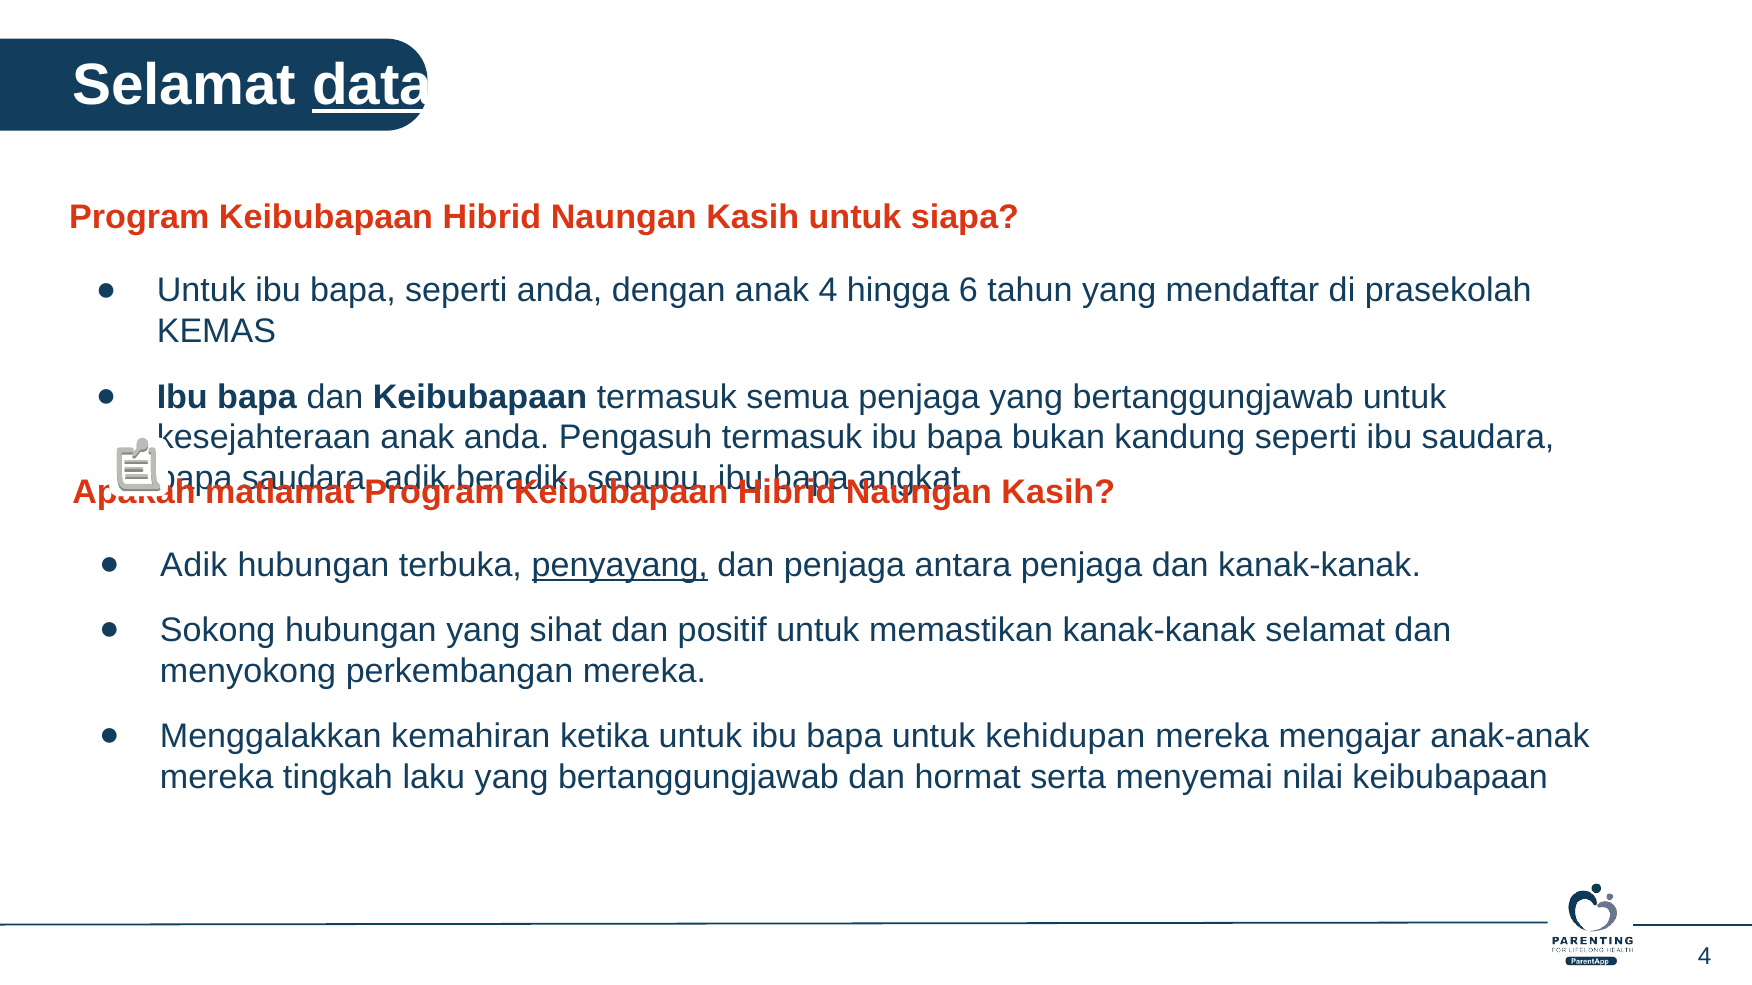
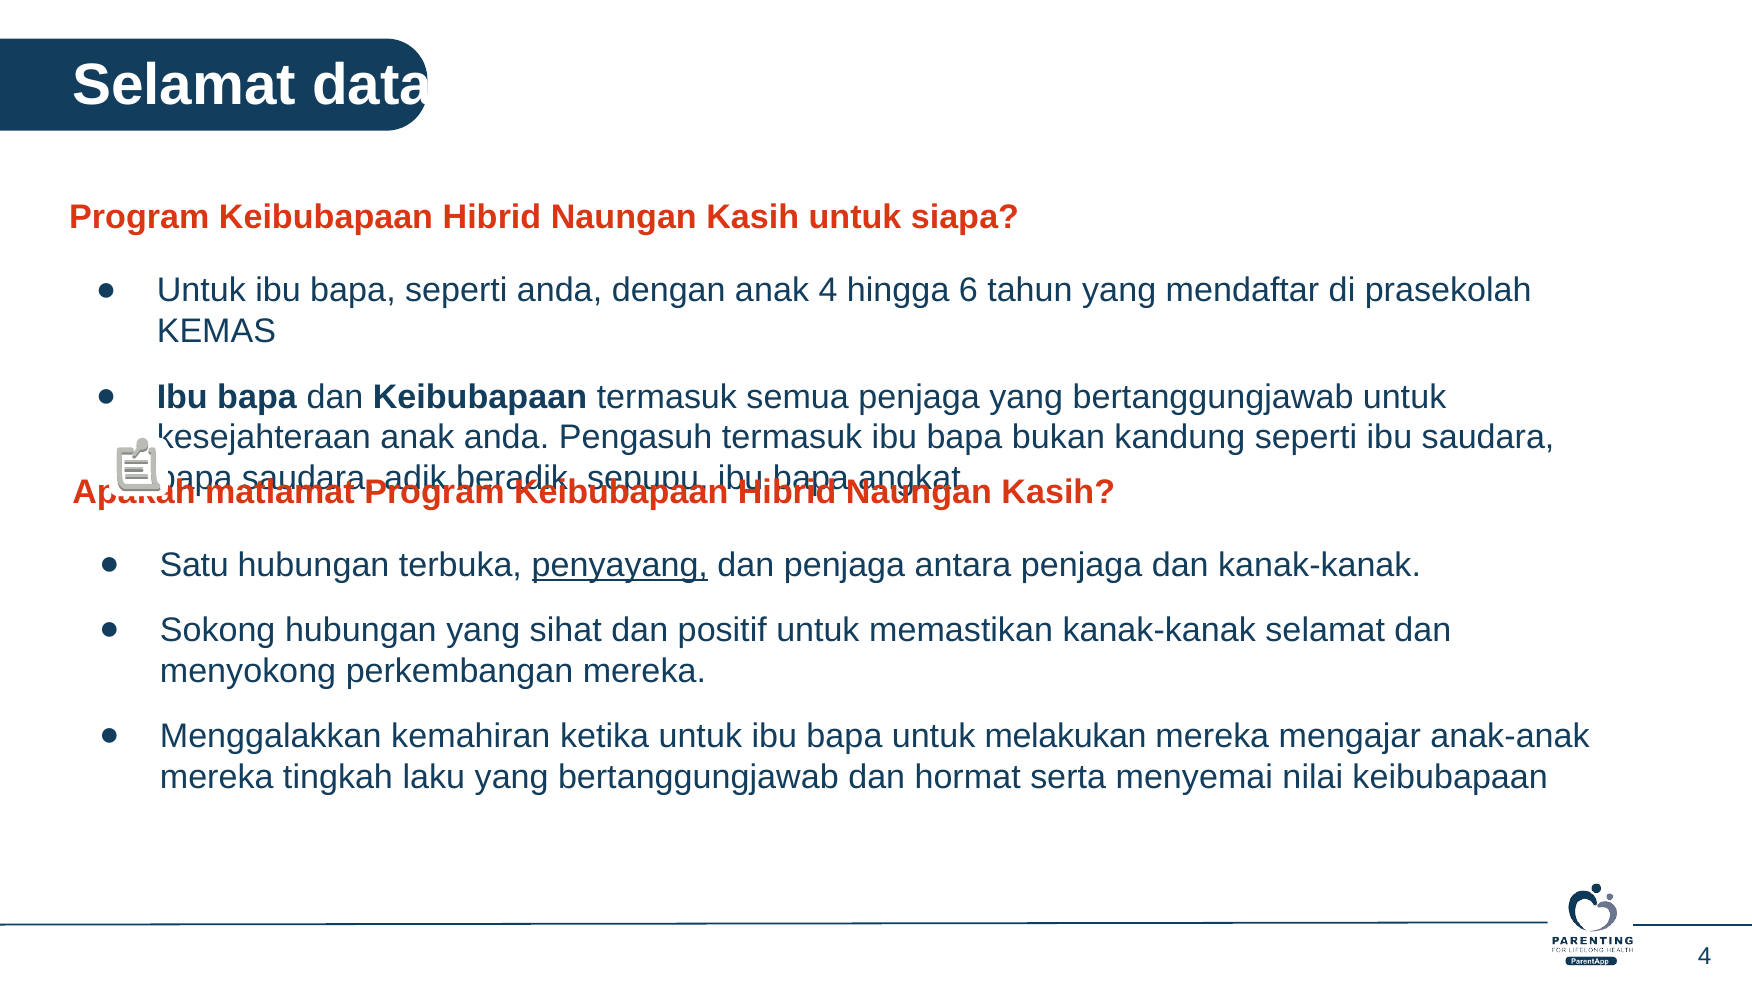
datang underline: present -> none
Adik at (194, 566): Adik -> Satu
kehidupan: kehidupan -> melakukan
